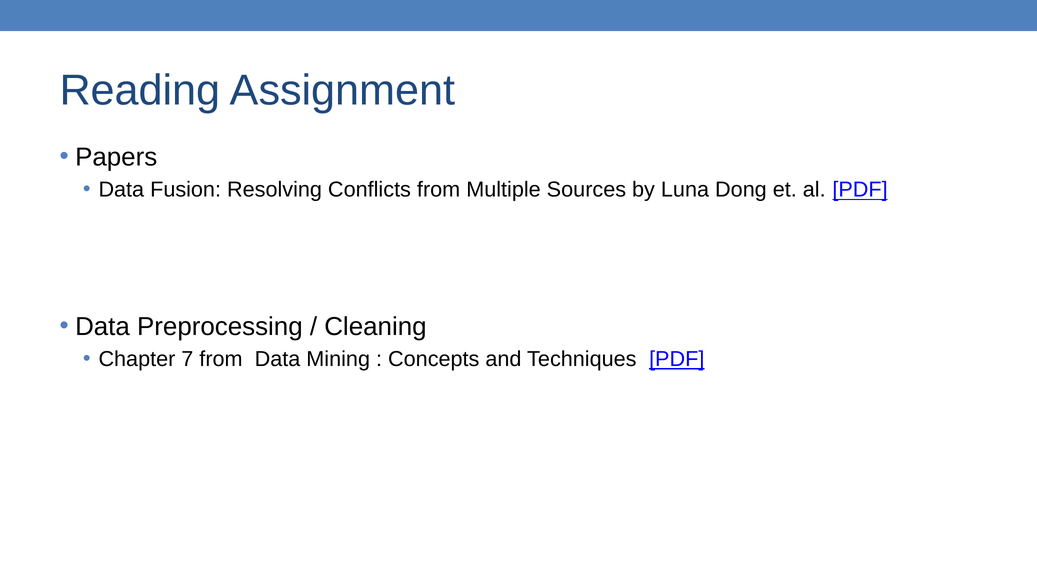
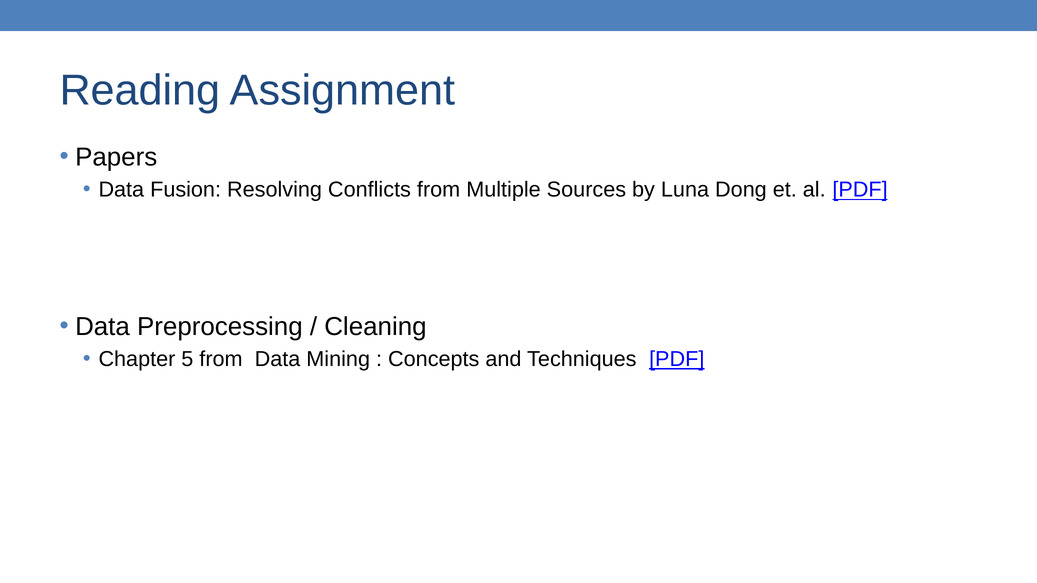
7: 7 -> 5
